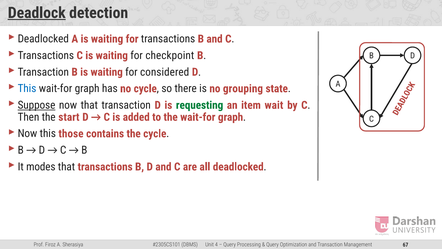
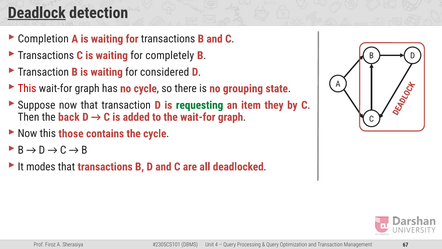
Deadlocked at (43, 39): Deadlocked -> Completion
checkpoint: checkpoint -> completely
This at (27, 88) colour: blue -> red
Suppose underline: present -> none
wait: wait -> they
start: start -> back
